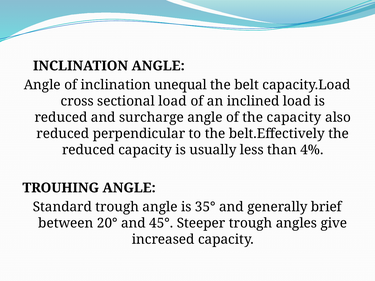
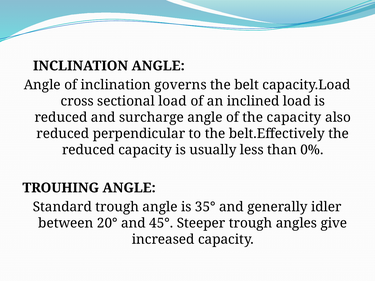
unequal: unequal -> governs
4%: 4% -> 0%
brief: brief -> idler
